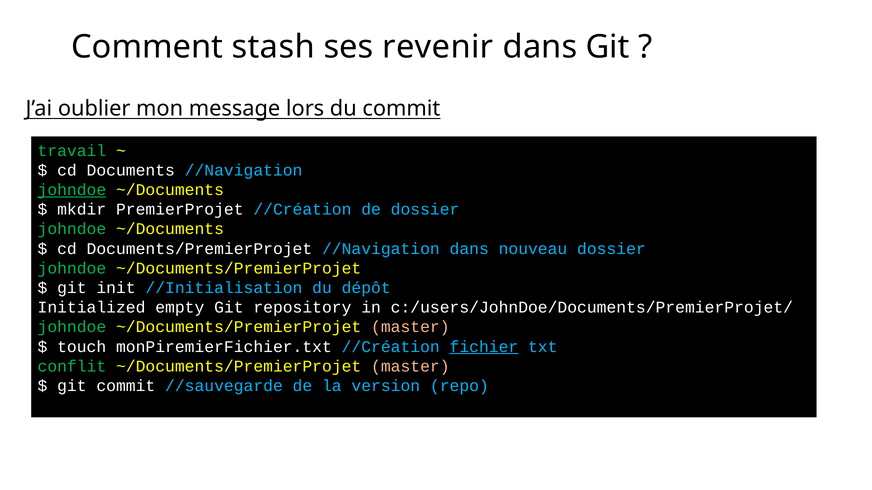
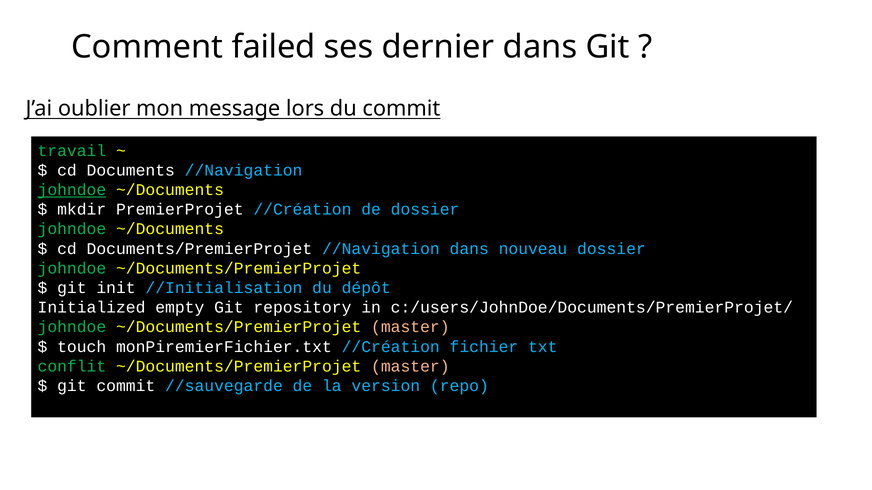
stash: stash -> failed
revenir: revenir -> dernier
fichier underline: present -> none
